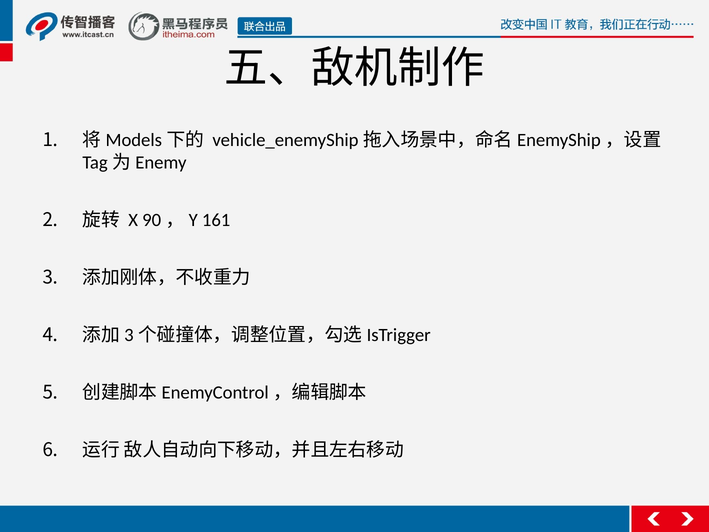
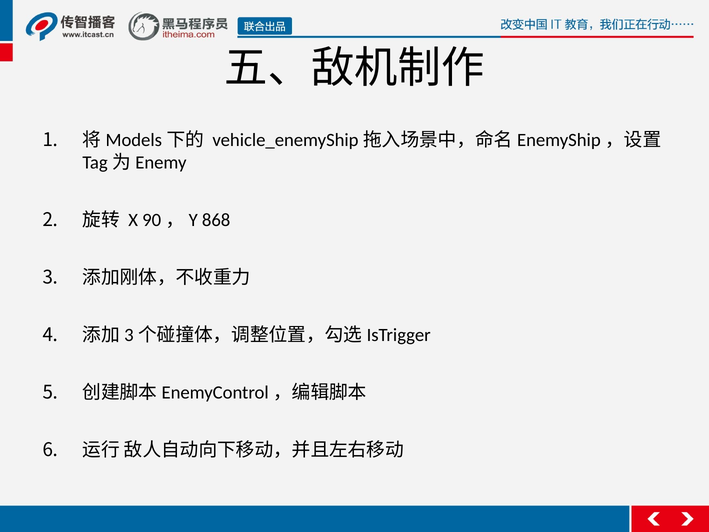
161: 161 -> 868
